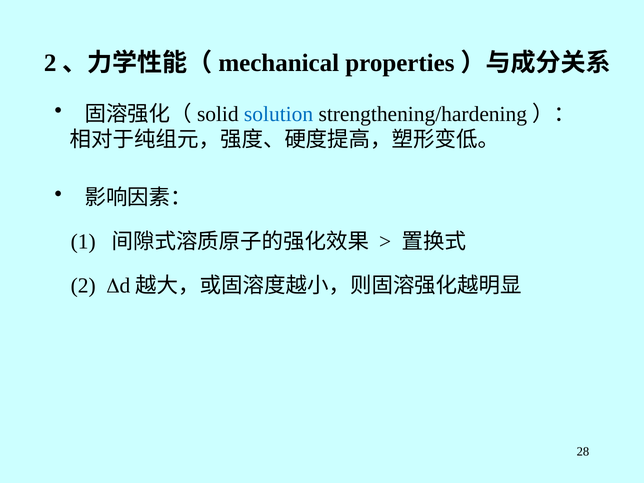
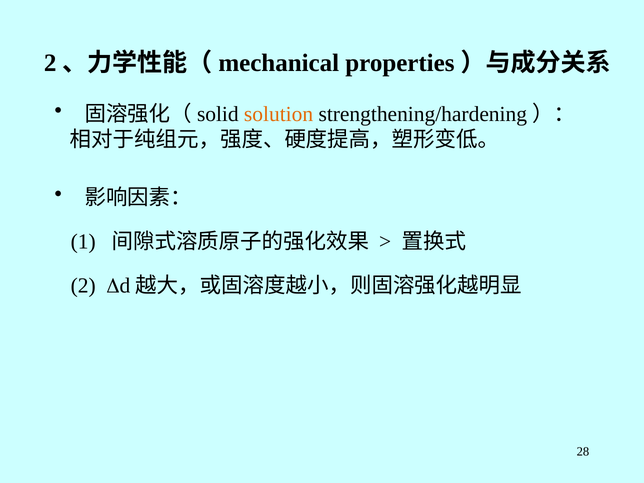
solution colour: blue -> orange
